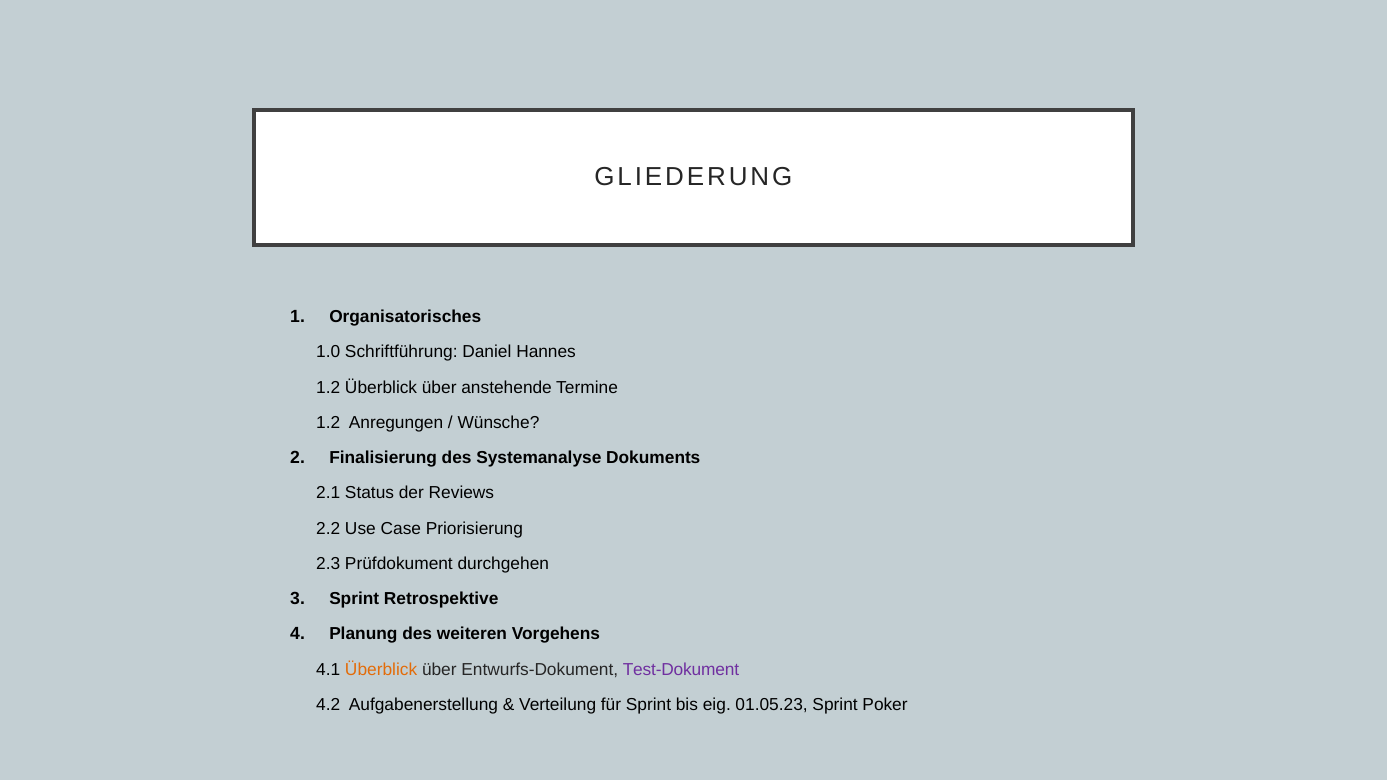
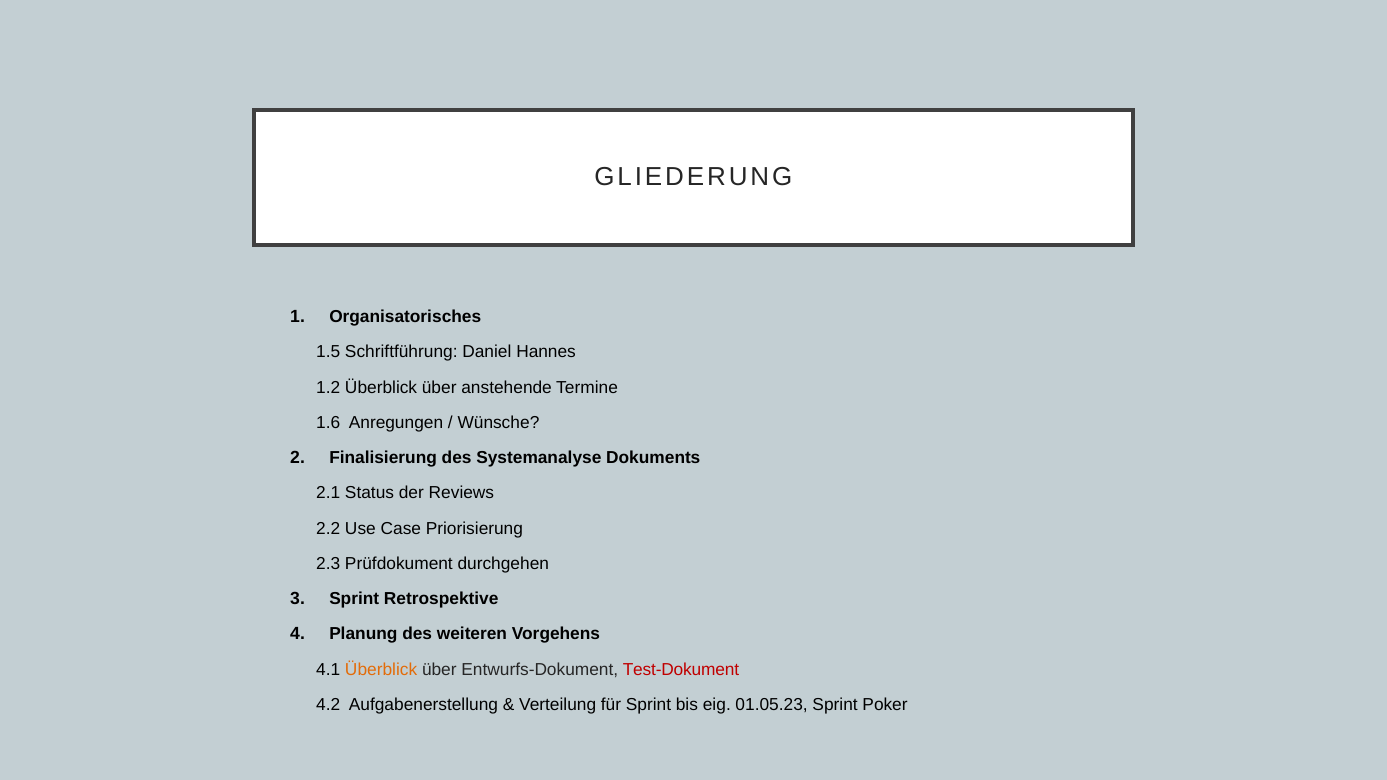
1.0: 1.0 -> 1.5
1.2 at (328, 423): 1.2 -> 1.6
Test-Dokument colour: purple -> red
